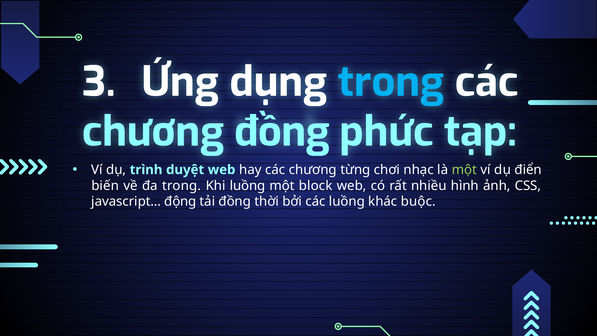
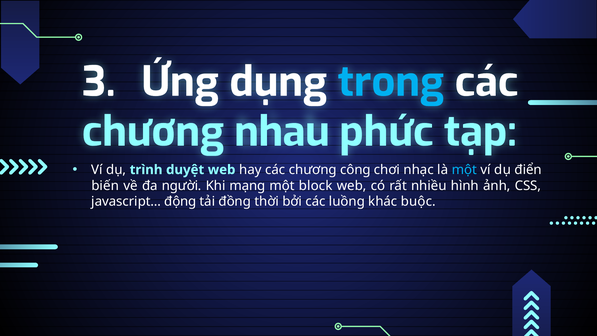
chương đồng: đồng -> nhau
từng: từng -> công
một at (464, 170) colour: light green -> light blue
đa trong: trong -> người
Khi luồng: luồng -> mạng
